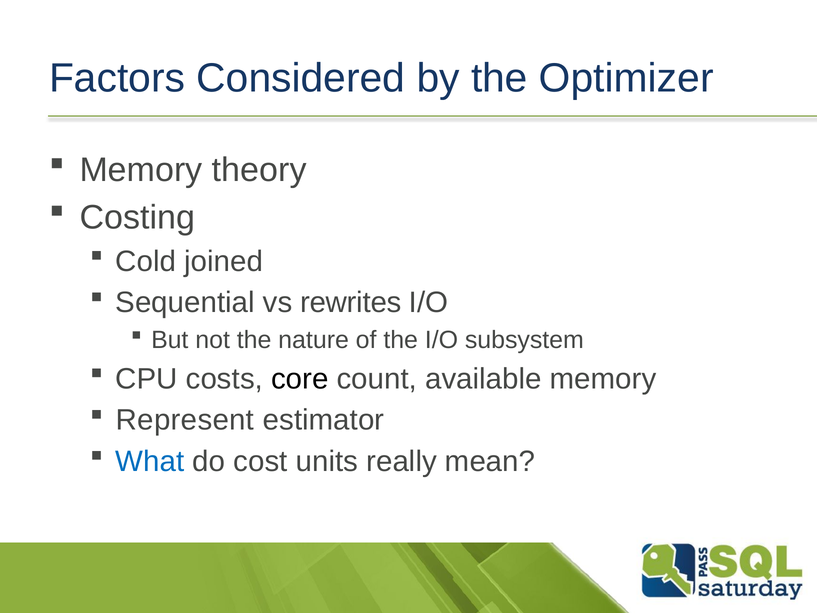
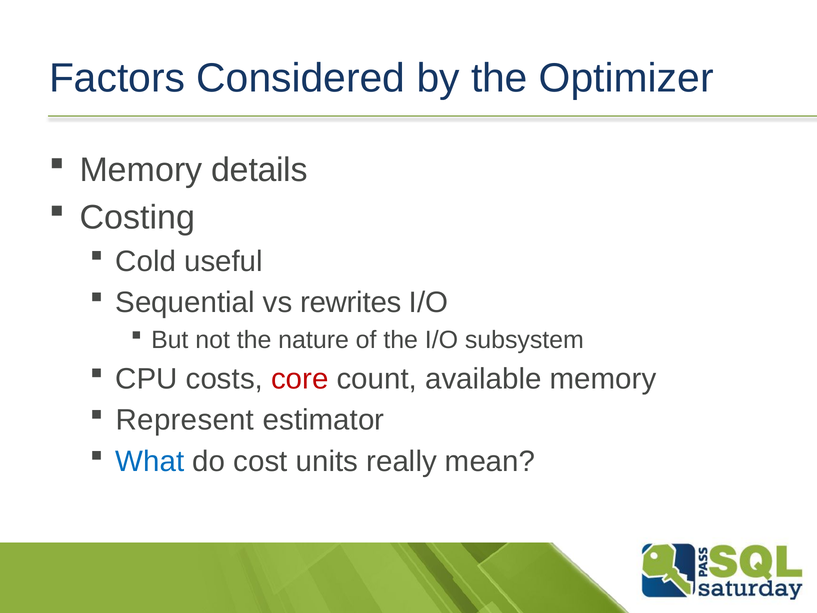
theory: theory -> details
joined: joined -> useful
core colour: black -> red
